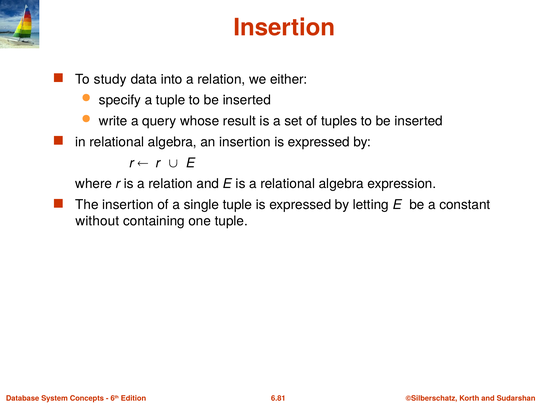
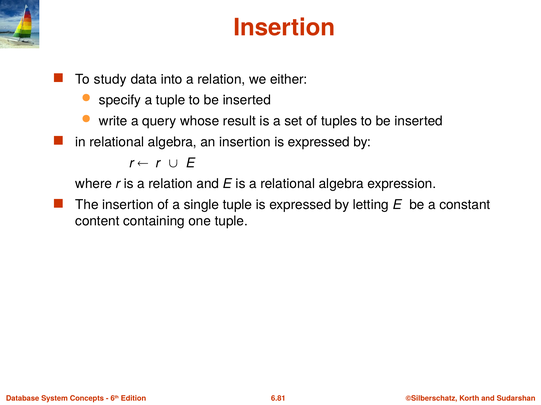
without: without -> content
